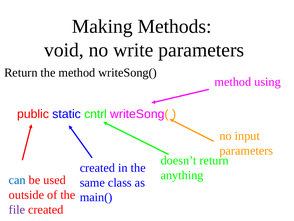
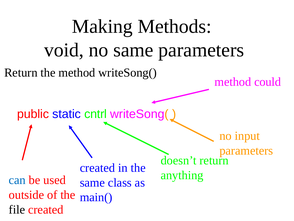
no write: write -> same
using: using -> could
file colour: purple -> black
